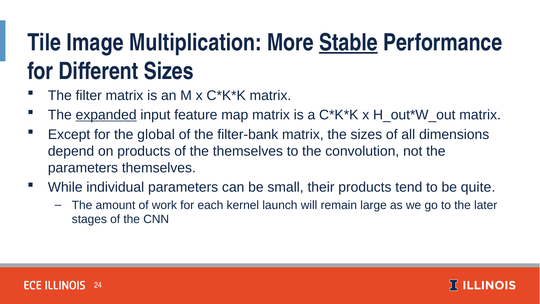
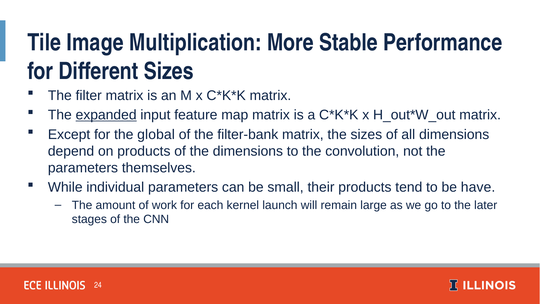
Stable underline: present -> none
the themselves: themselves -> dimensions
quite: quite -> have
